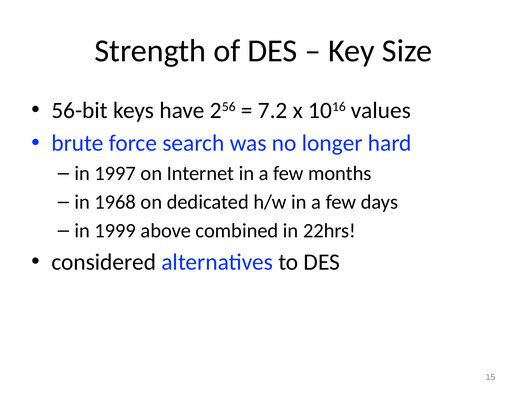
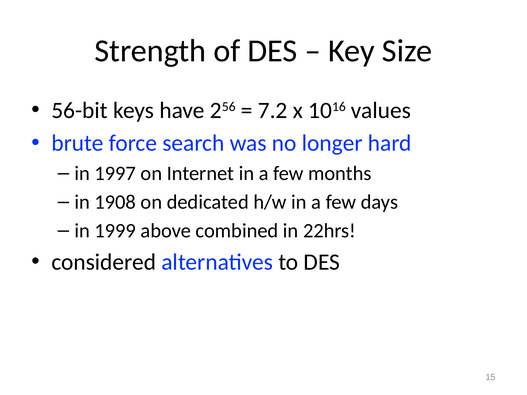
1968: 1968 -> 1908
